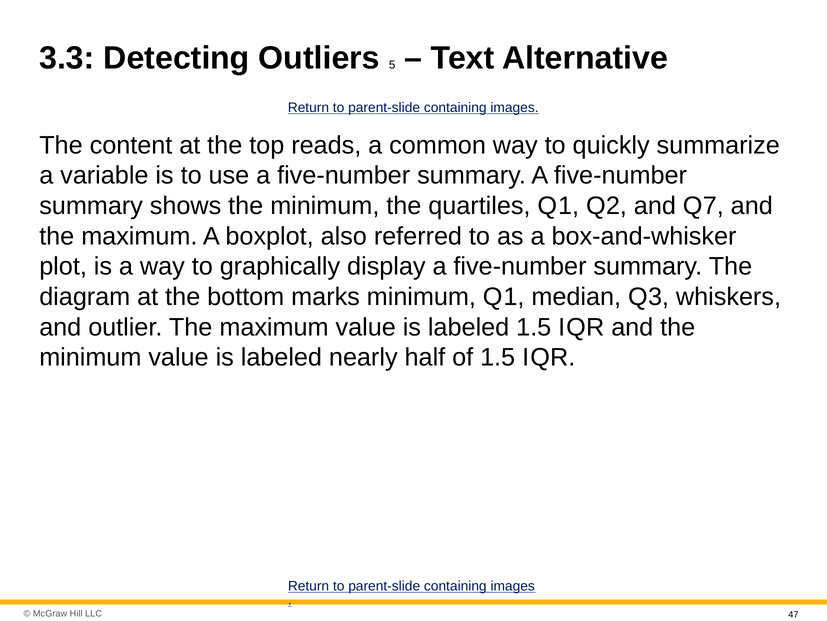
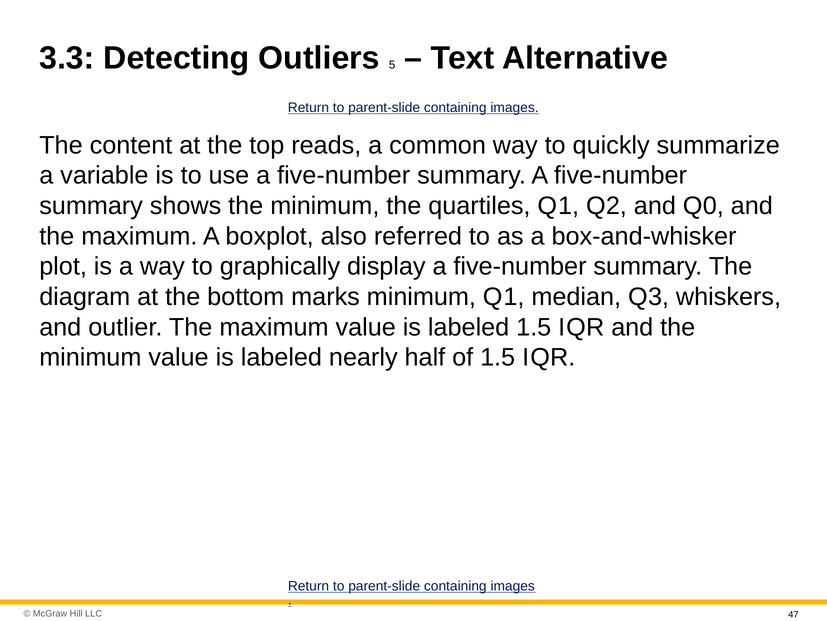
7: 7 -> 0
